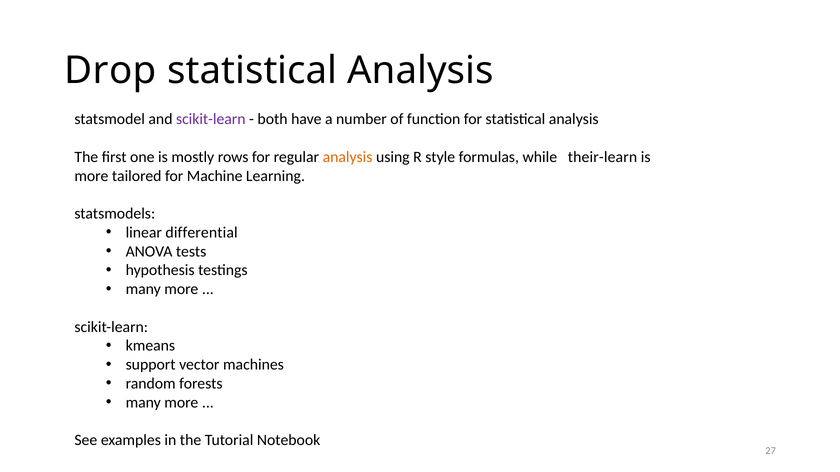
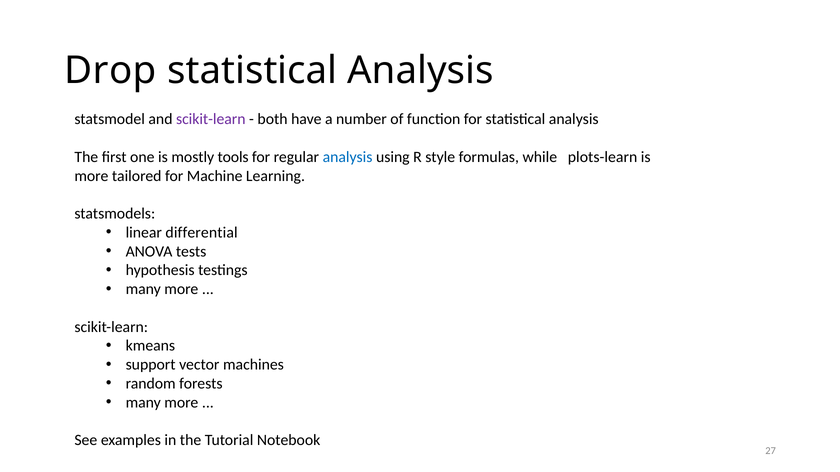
rows: rows -> tools
analysis at (348, 157) colour: orange -> blue
their-learn: their-learn -> plots-learn
